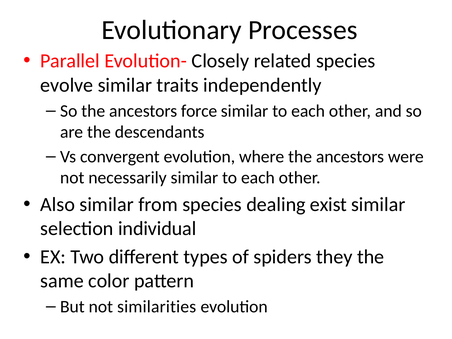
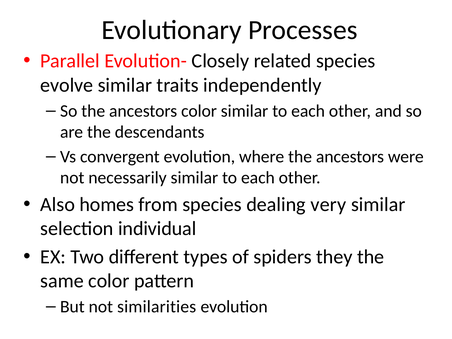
ancestors force: force -> color
Also similar: similar -> homes
exist: exist -> very
